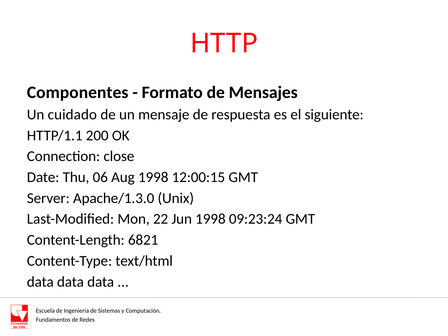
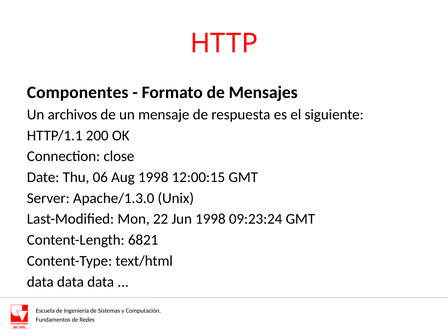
cuidado: cuidado -> archivos
